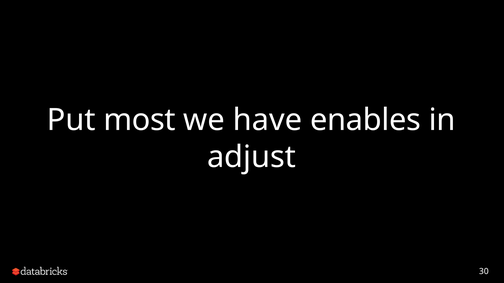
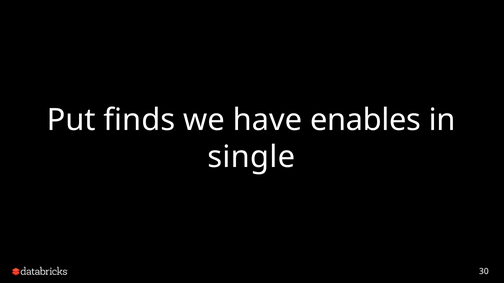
most: most -> finds
adjust: adjust -> single
